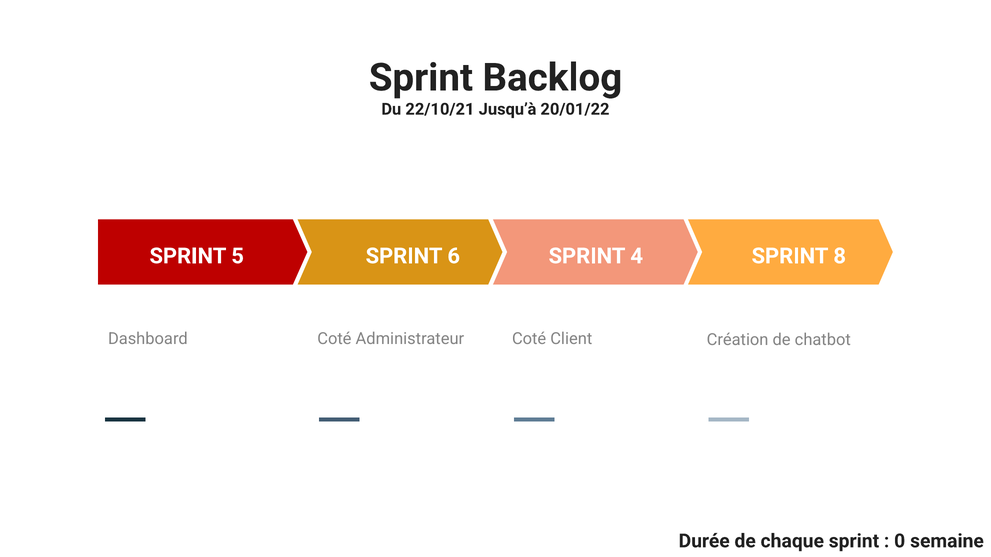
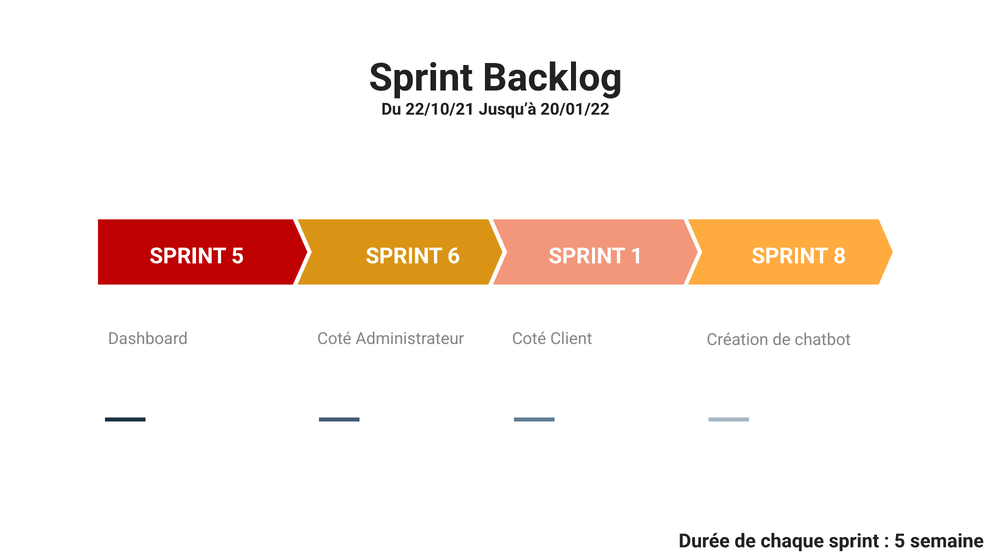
4: 4 -> 1
0 at (900, 541): 0 -> 5
